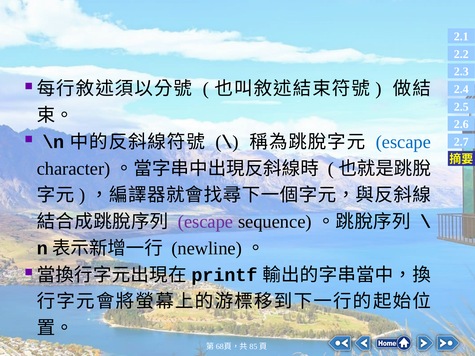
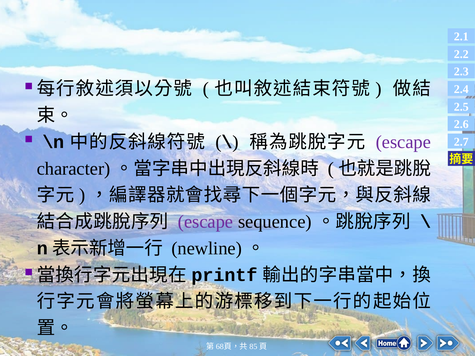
escape at (403, 142) colour: blue -> purple
